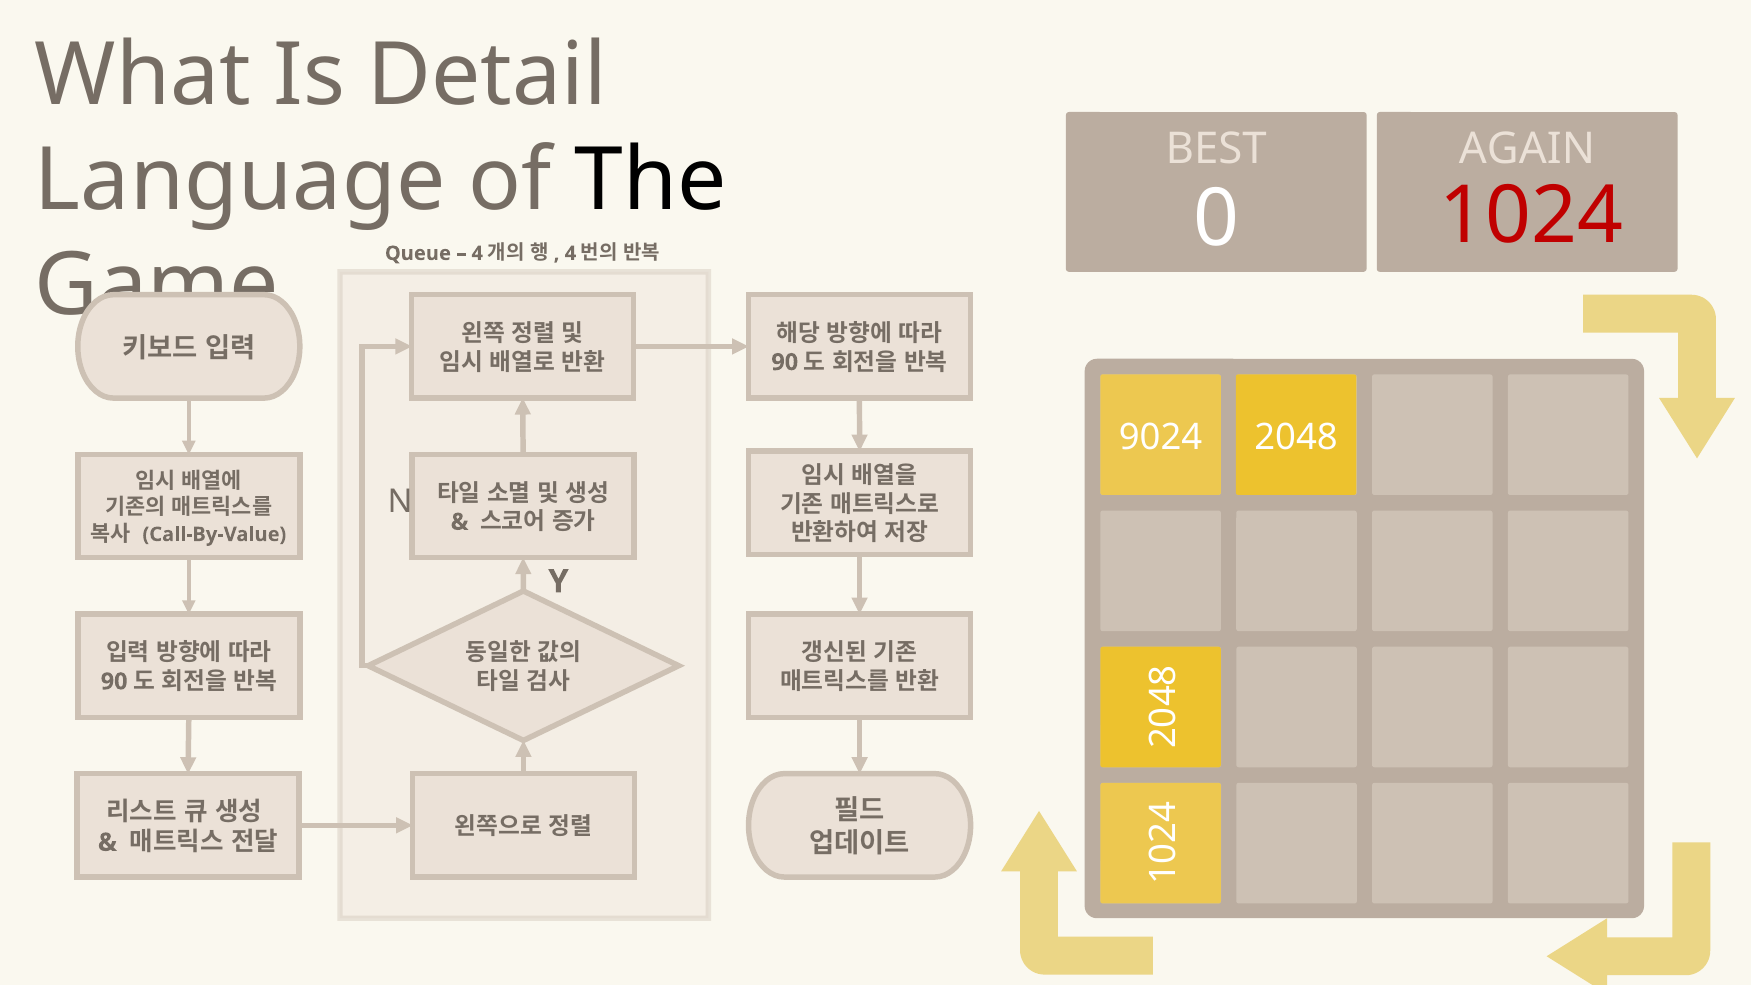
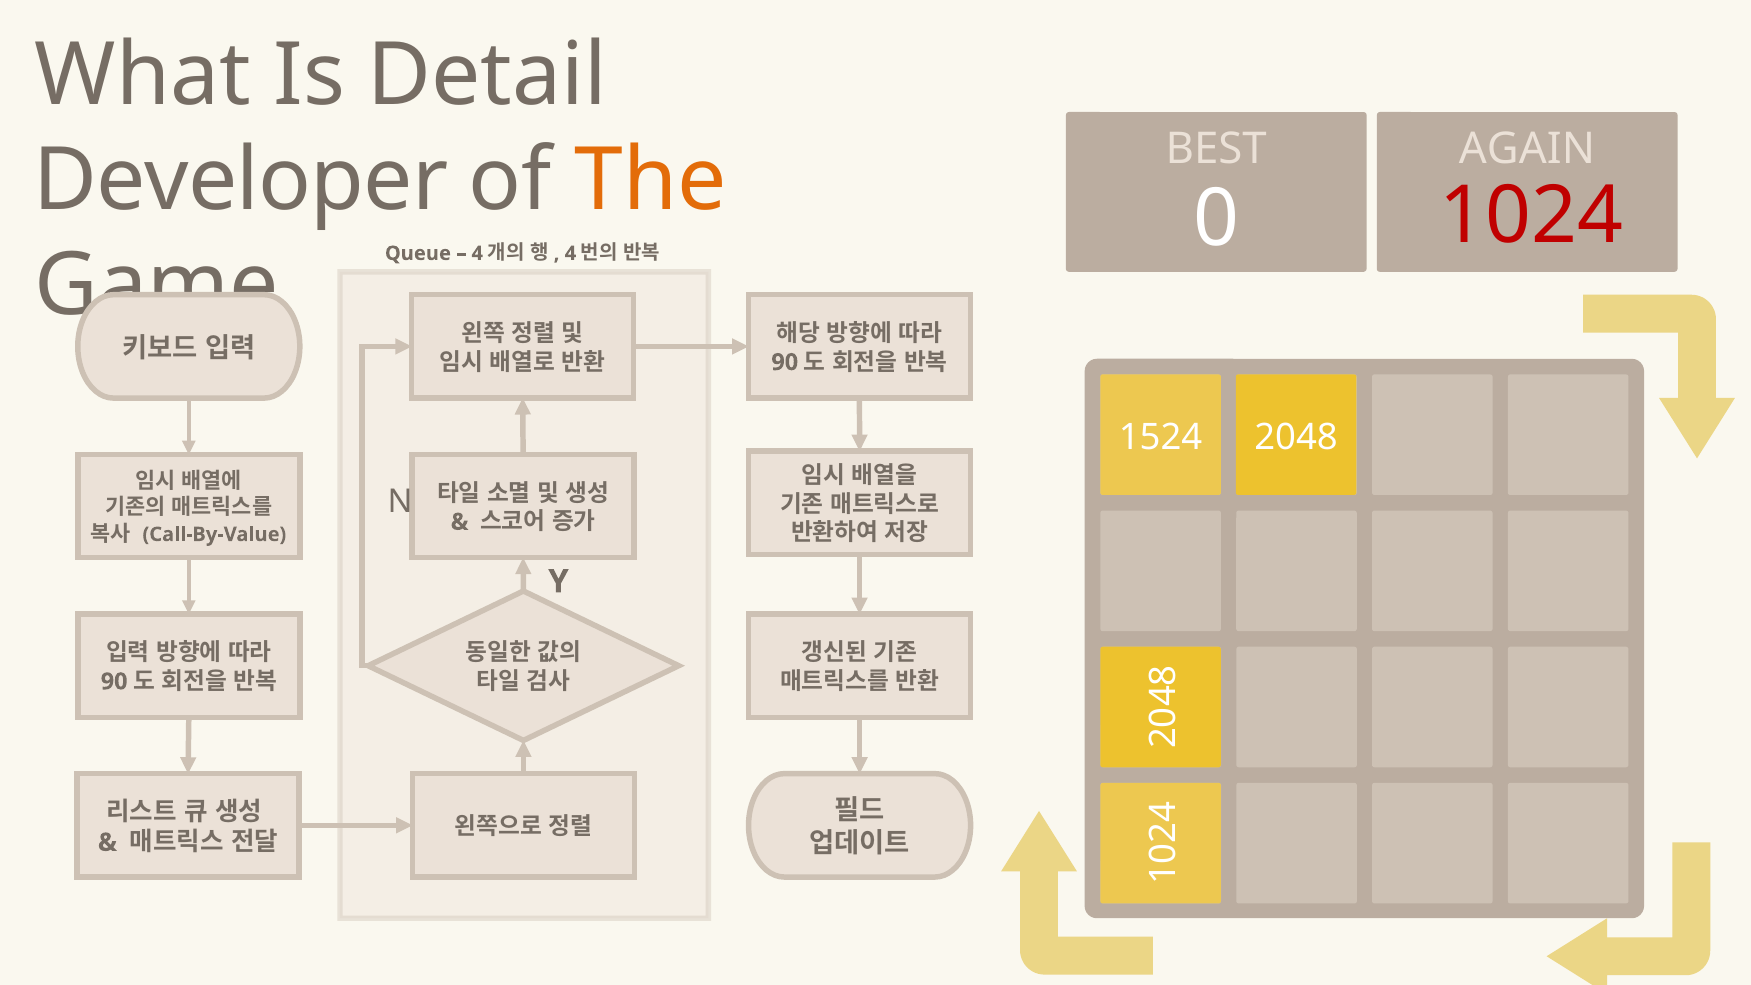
Language: Language -> Developer
The colour: black -> orange
9024: 9024 -> 1524
